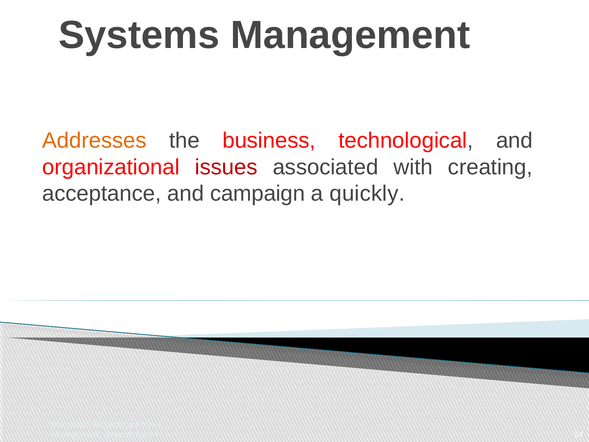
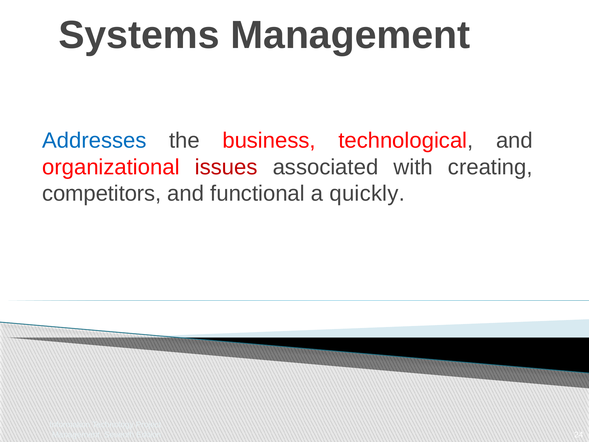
Addresses colour: orange -> blue
acceptance: acceptance -> competitors
campaign: campaign -> functional
